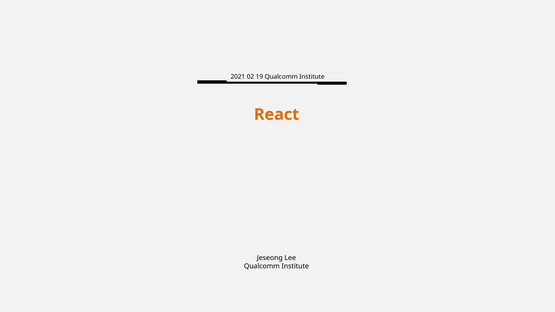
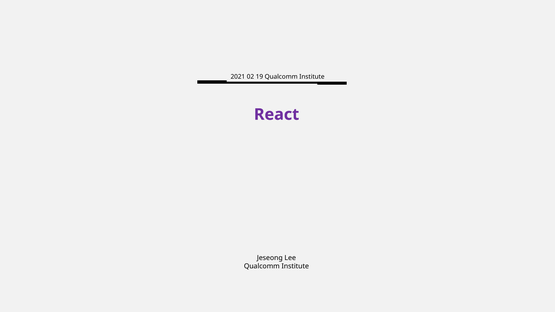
React colour: orange -> purple
